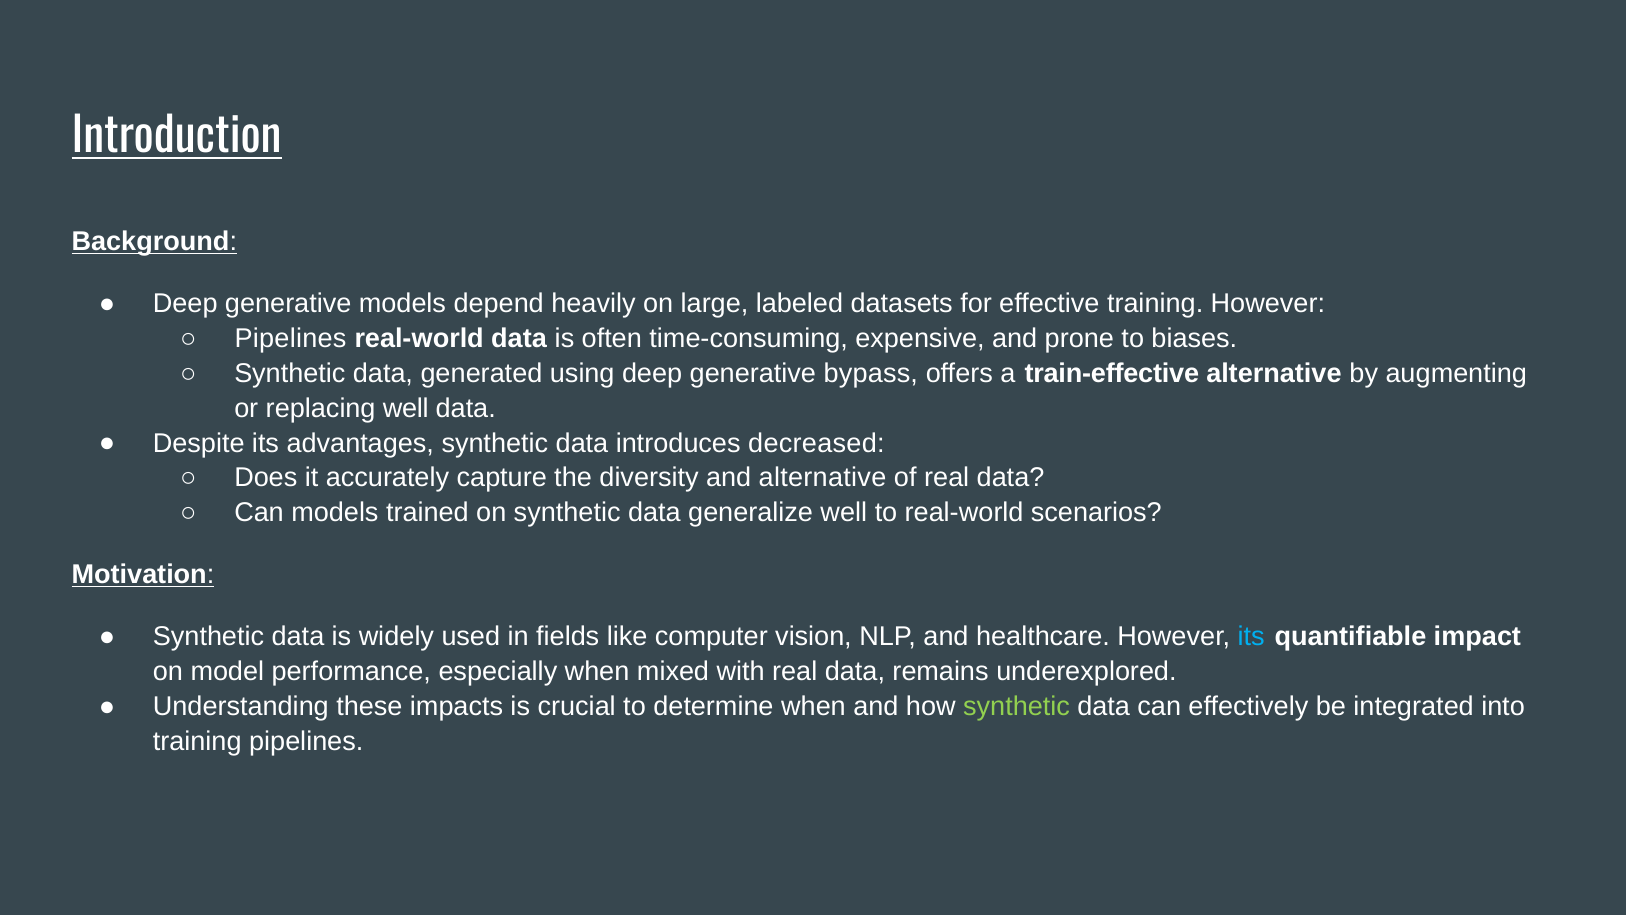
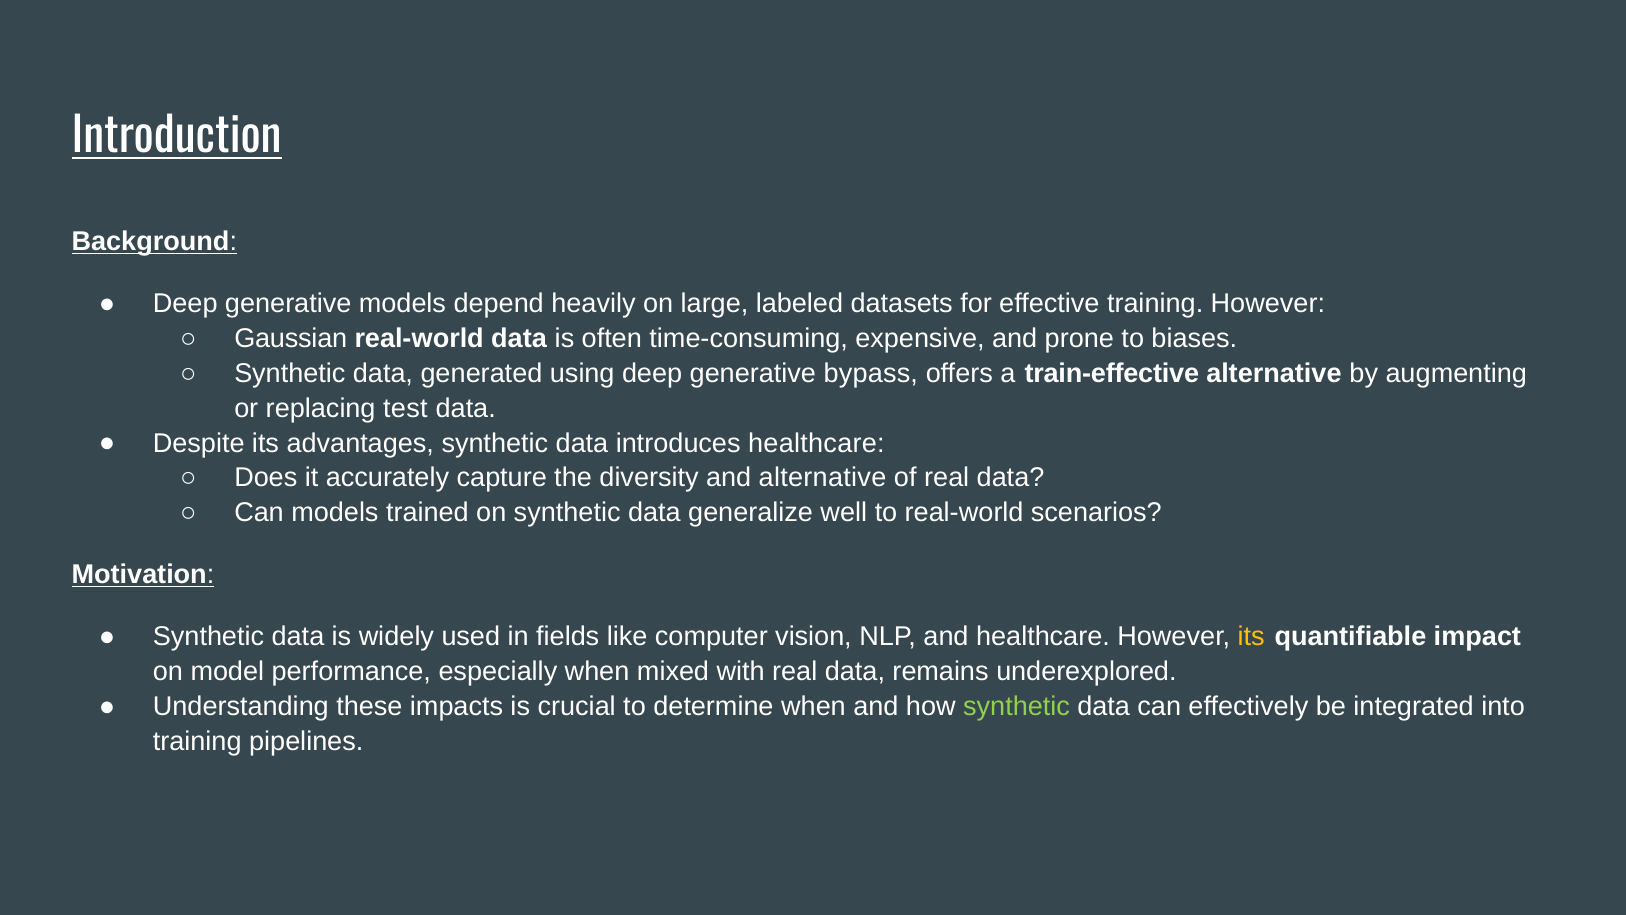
Pipelines at (291, 338): Pipelines -> Gaussian
replacing well: well -> test
introduces decreased: decreased -> healthcare
its at (1251, 637) colour: light blue -> yellow
